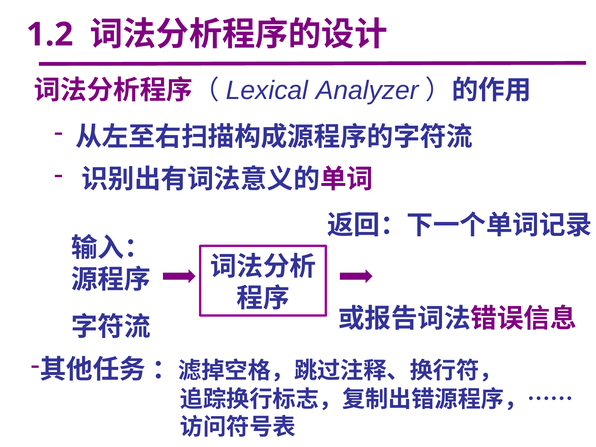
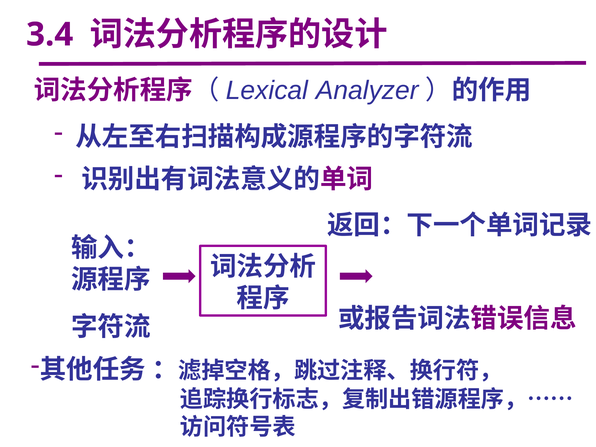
1.2: 1.2 -> 3.4
